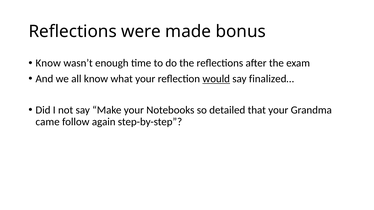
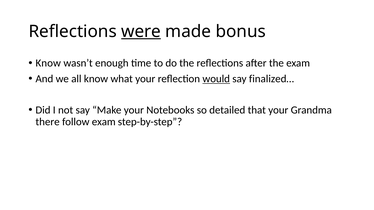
were underline: none -> present
came: came -> there
follow again: again -> exam
